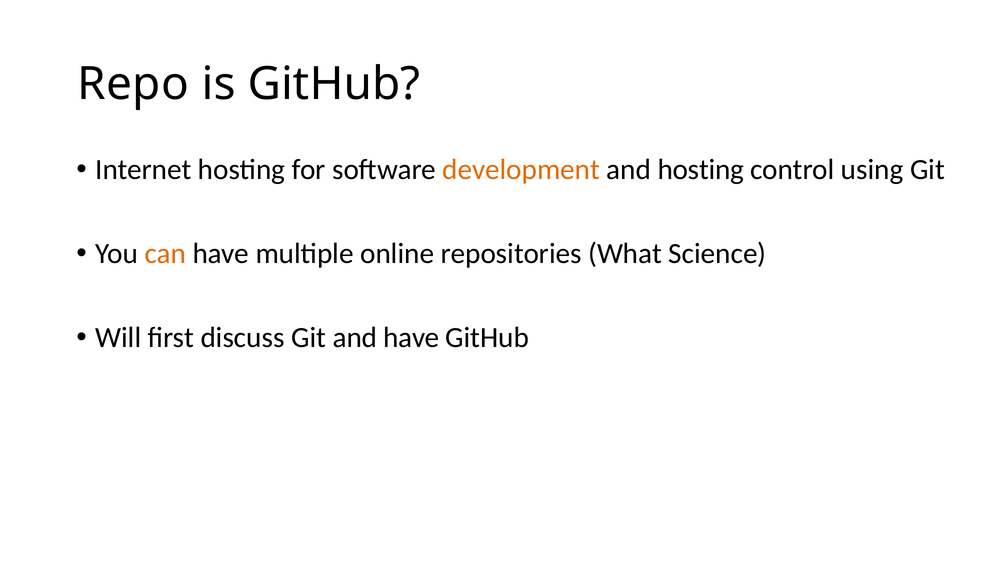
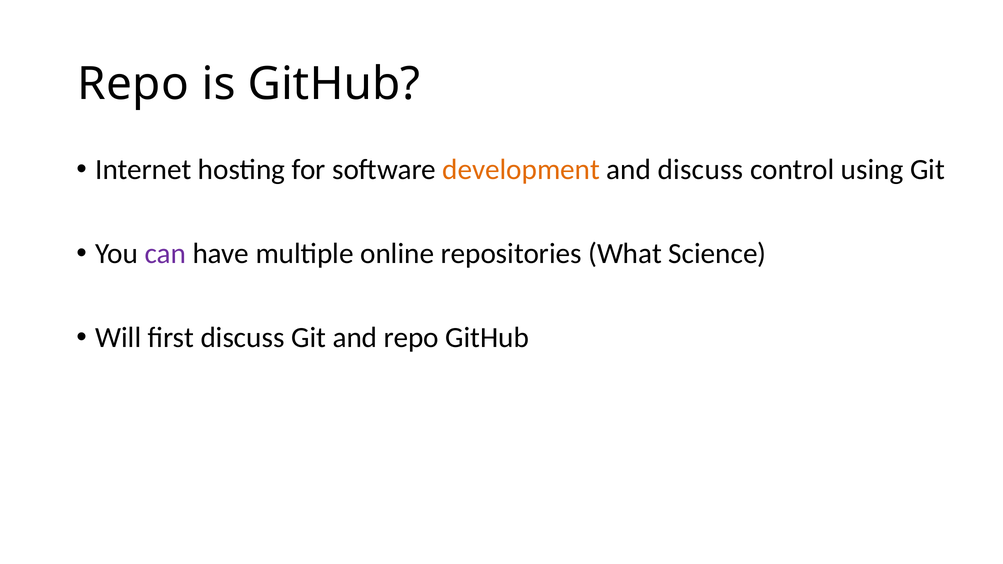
and hosting: hosting -> discuss
can colour: orange -> purple
and have: have -> repo
